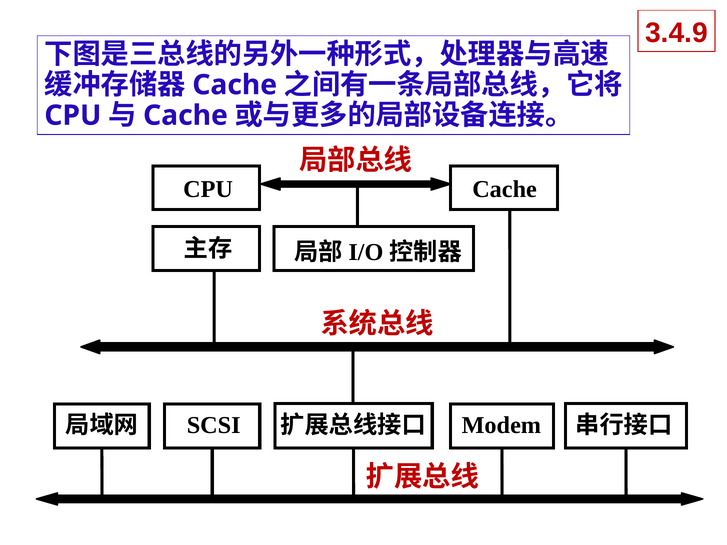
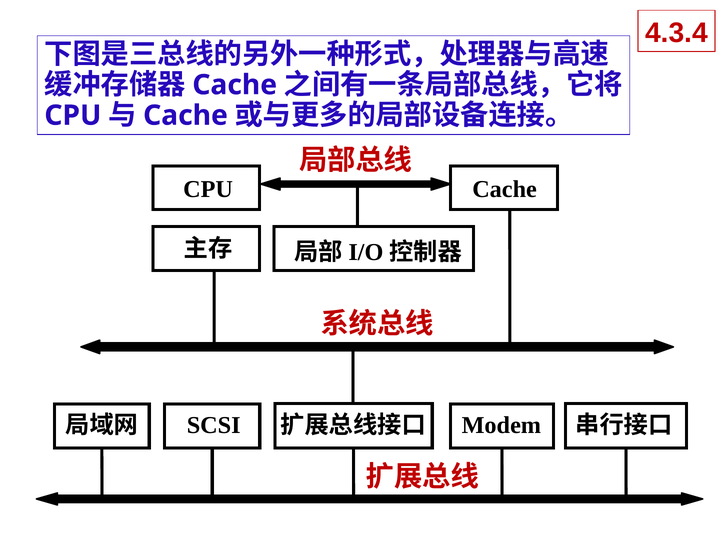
3.4.9: 3.4.9 -> 4.3.4
